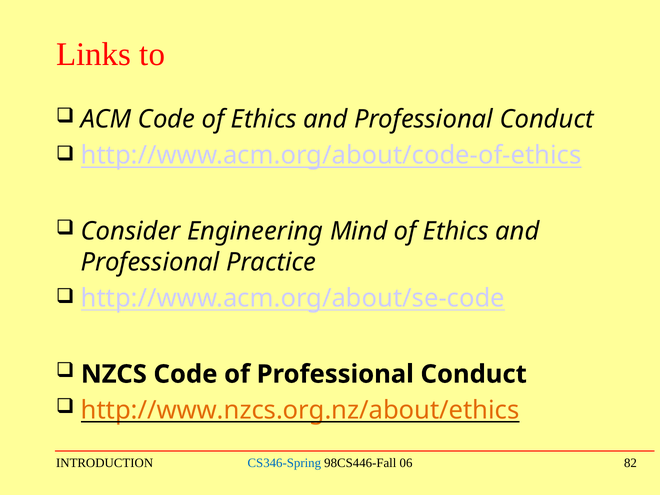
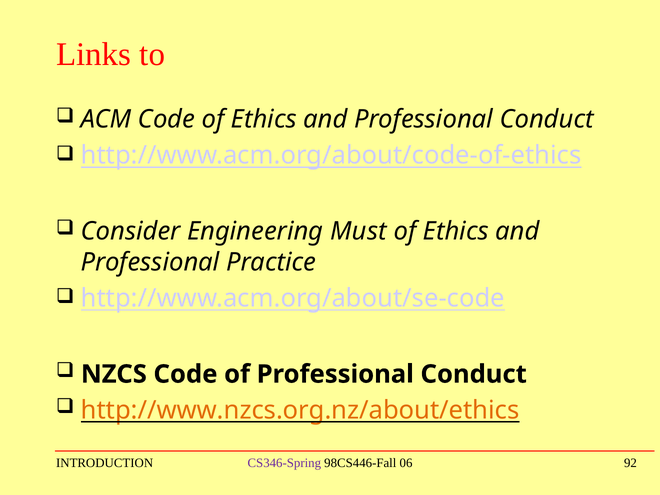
Mind: Mind -> Must
CS346-Spring colour: blue -> purple
82: 82 -> 92
